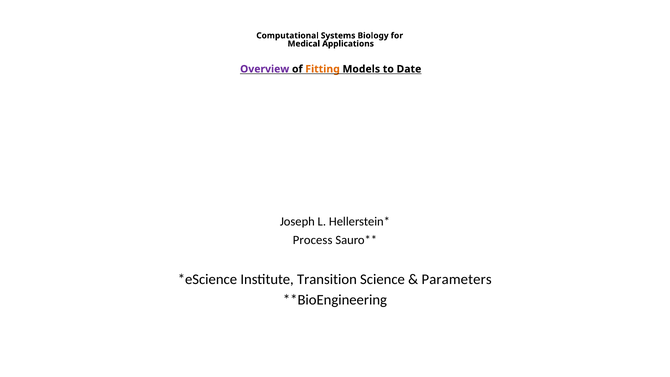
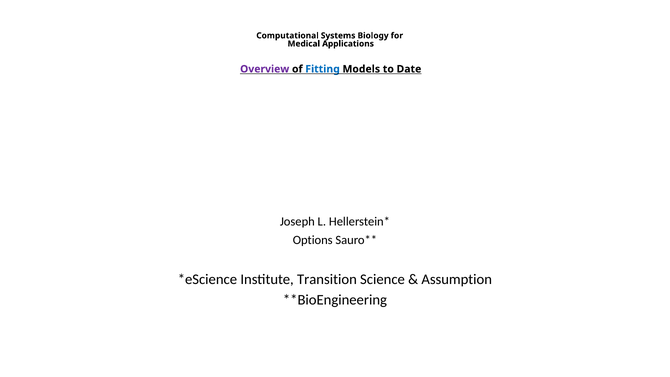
Fitting colour: orange -> blue
Process: Process -> Options
Parameters: Parameters -> Assumption
